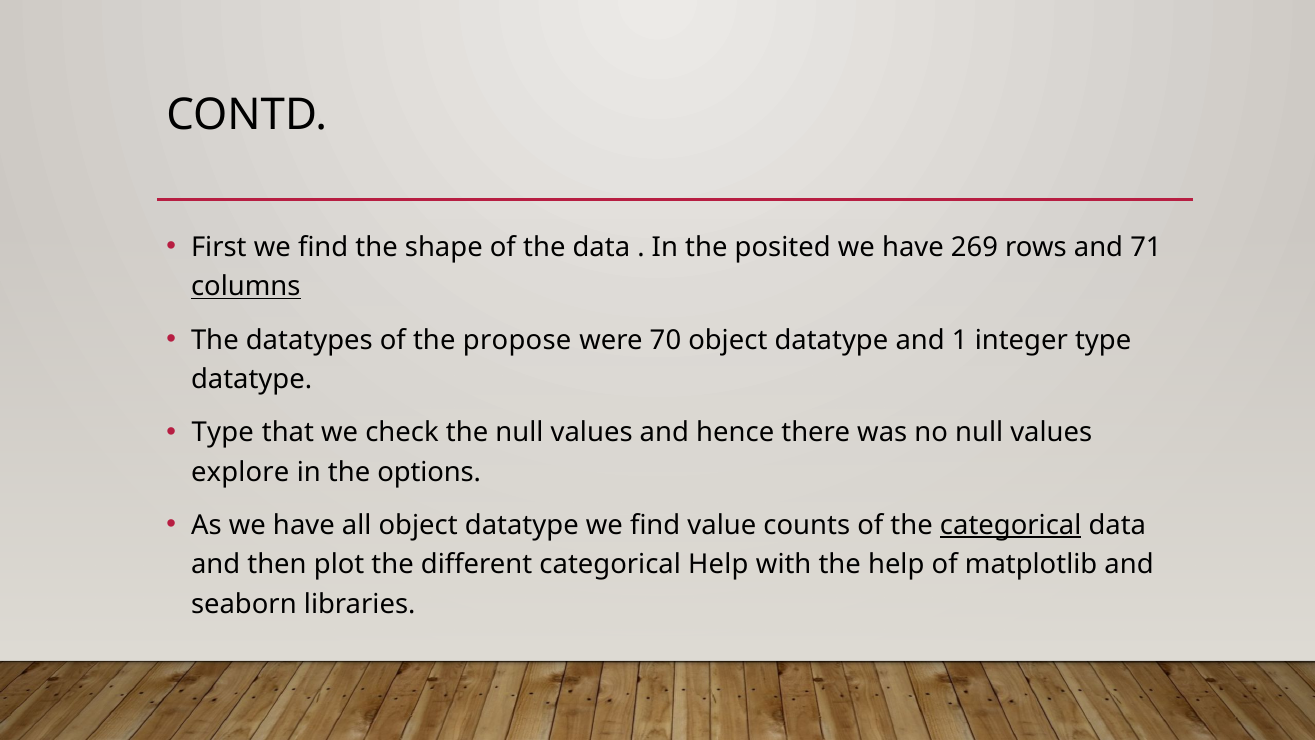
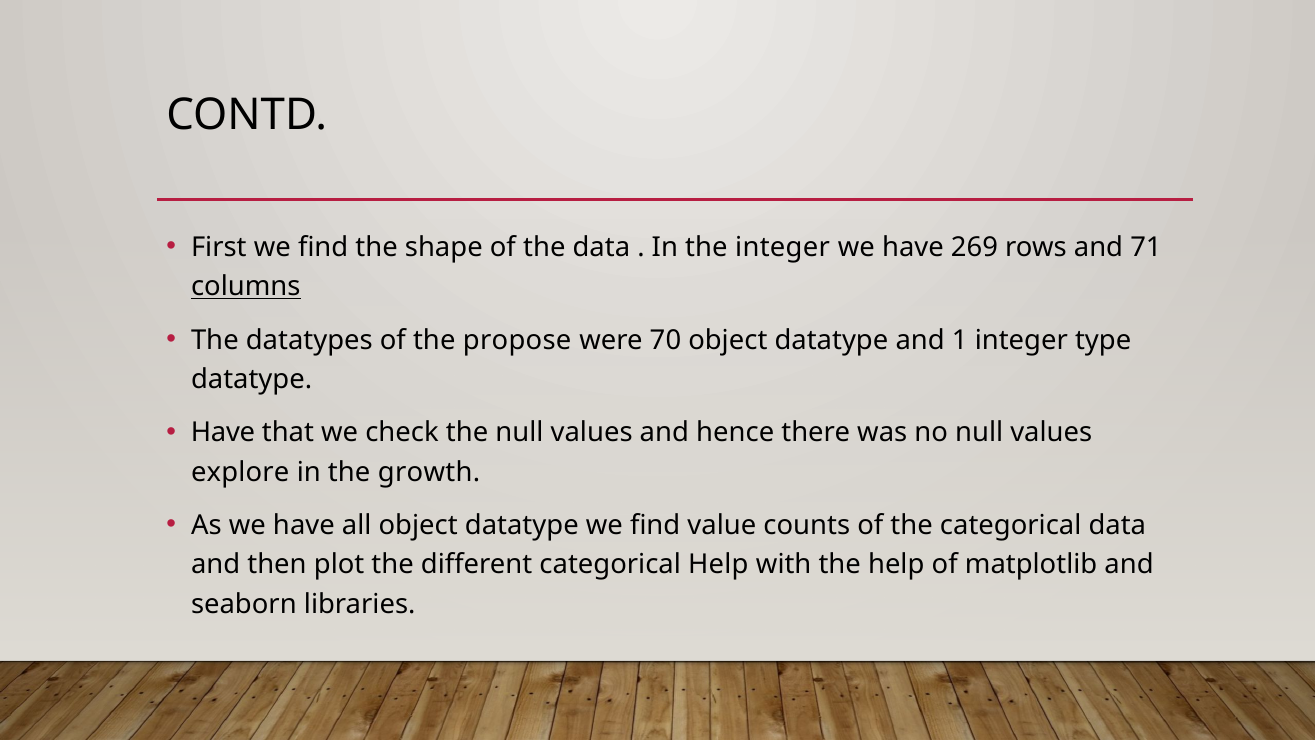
the posited: posited -> integer
Type at (223, 432): Type -> Have
options: options -> growth
categorical at (1011, 525) underline: present -> none
